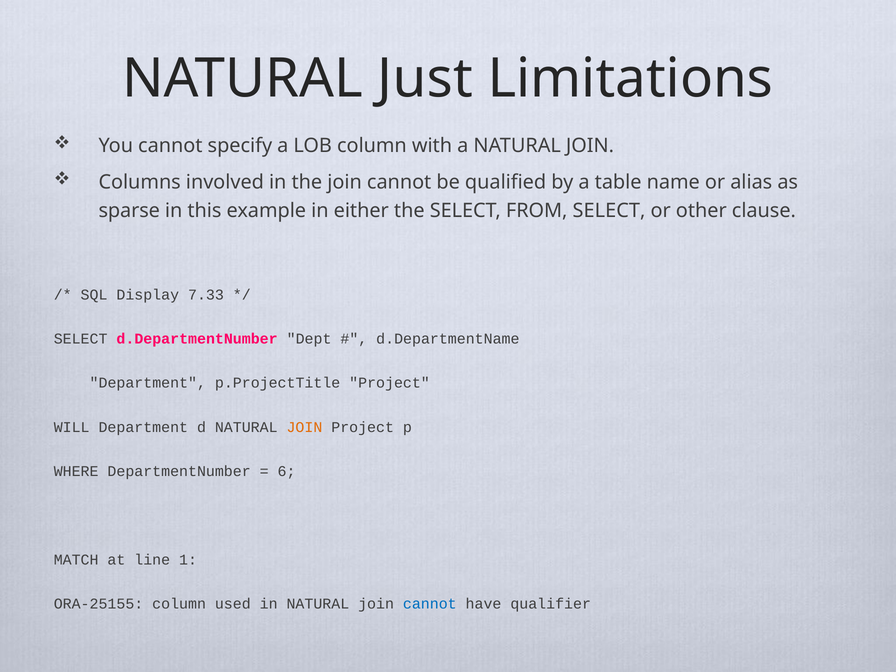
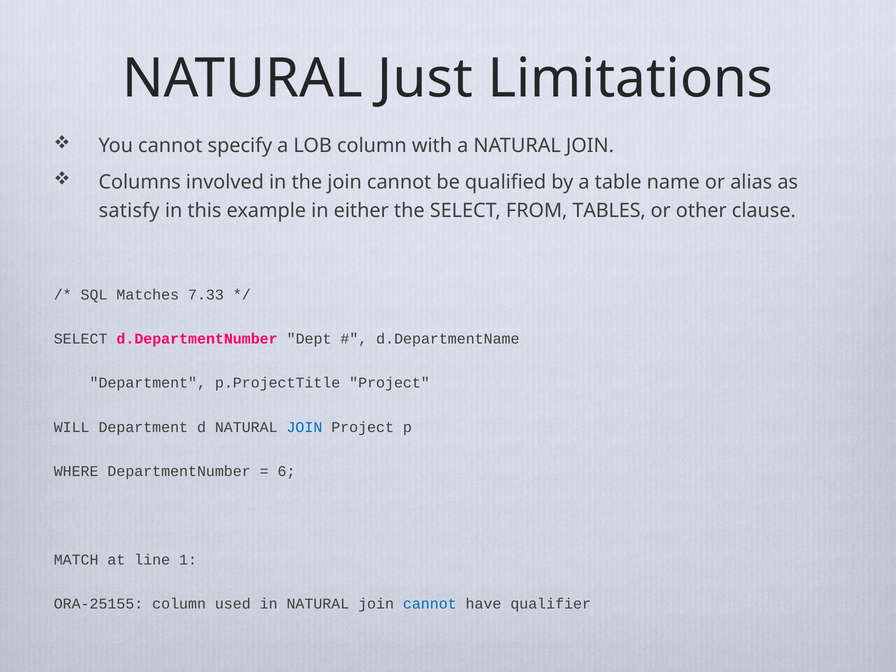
sparse: sparse -> satisfy
FROM SELECT: SELECT -> TABLES
Display: Display -> Matches
JOIN at (304, 427) colour: orange -> blue
